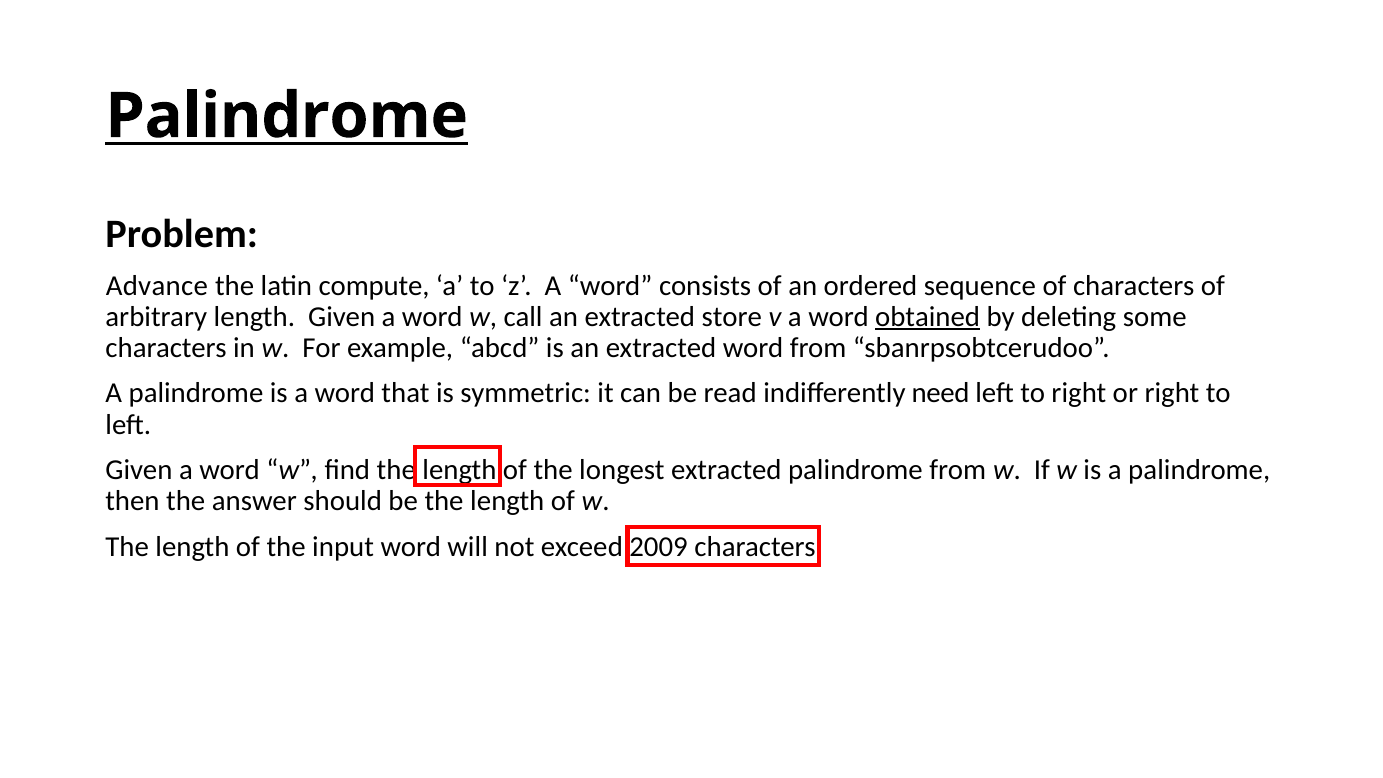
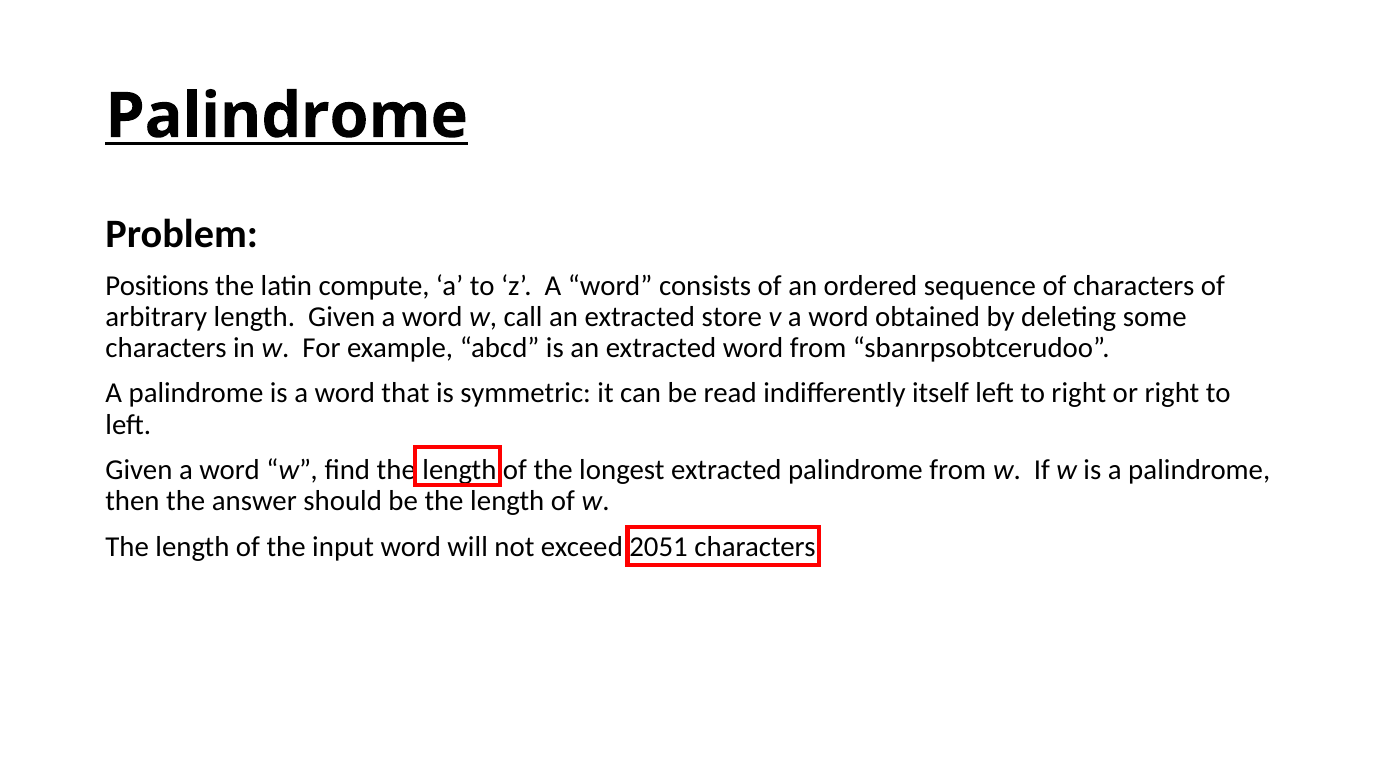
Advance: Advance -> Positions
obtained underline: present -> none
need: need -> itself
2009: 2009 -> 2051
